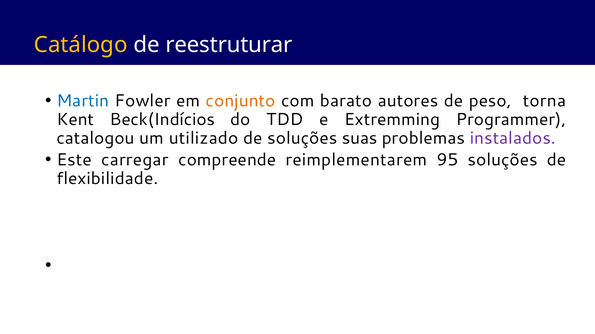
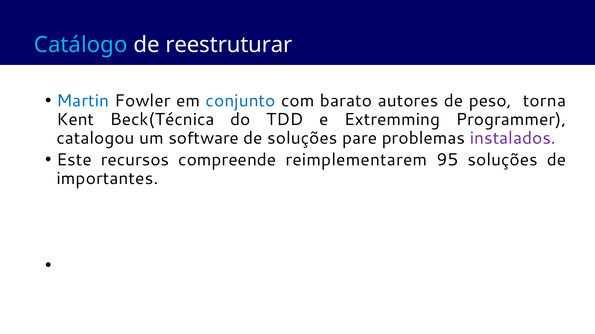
Catálogo colour: yellow -> light blue
conjunto colour: orange -> blue
Beck(Indícios: Beck(Indícios -> Beck(Técnica
utilizado: utilizado -> software
suas: suas -> pare
carregar: carregar -> recursos
flexibilidade: flexibilidade -> importantes
